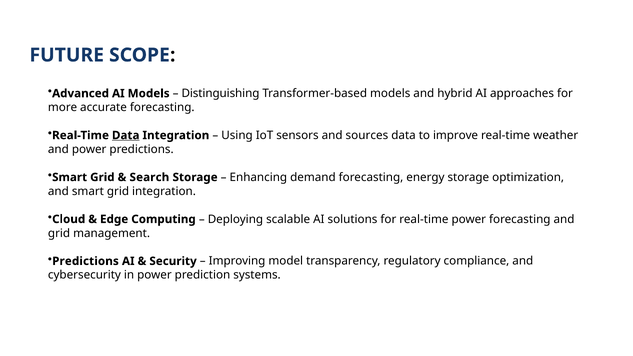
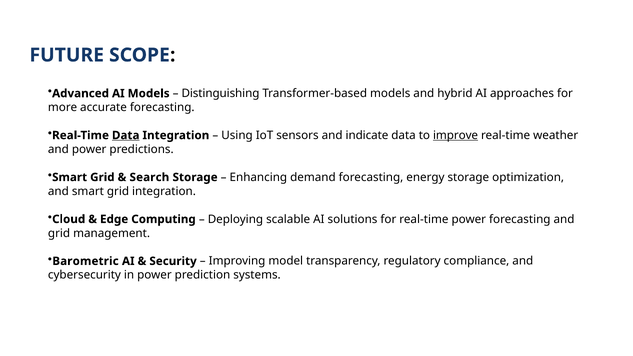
sources: sources -> indicate
improve underline: none -> present
Predictions at (85, 261): Predictions -> Barometric
